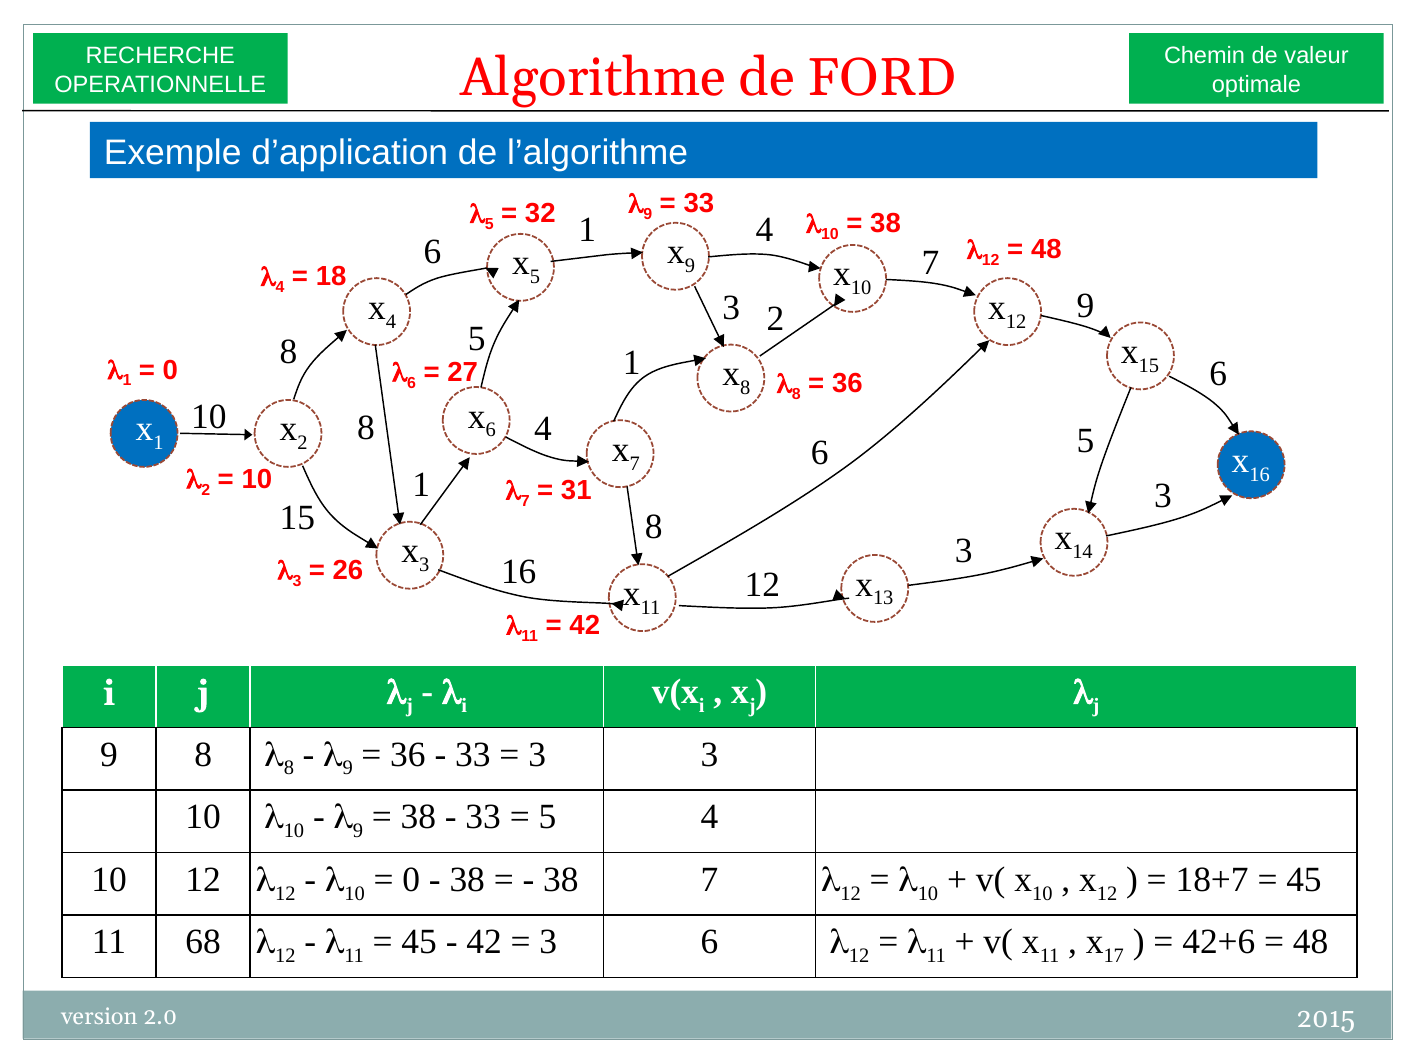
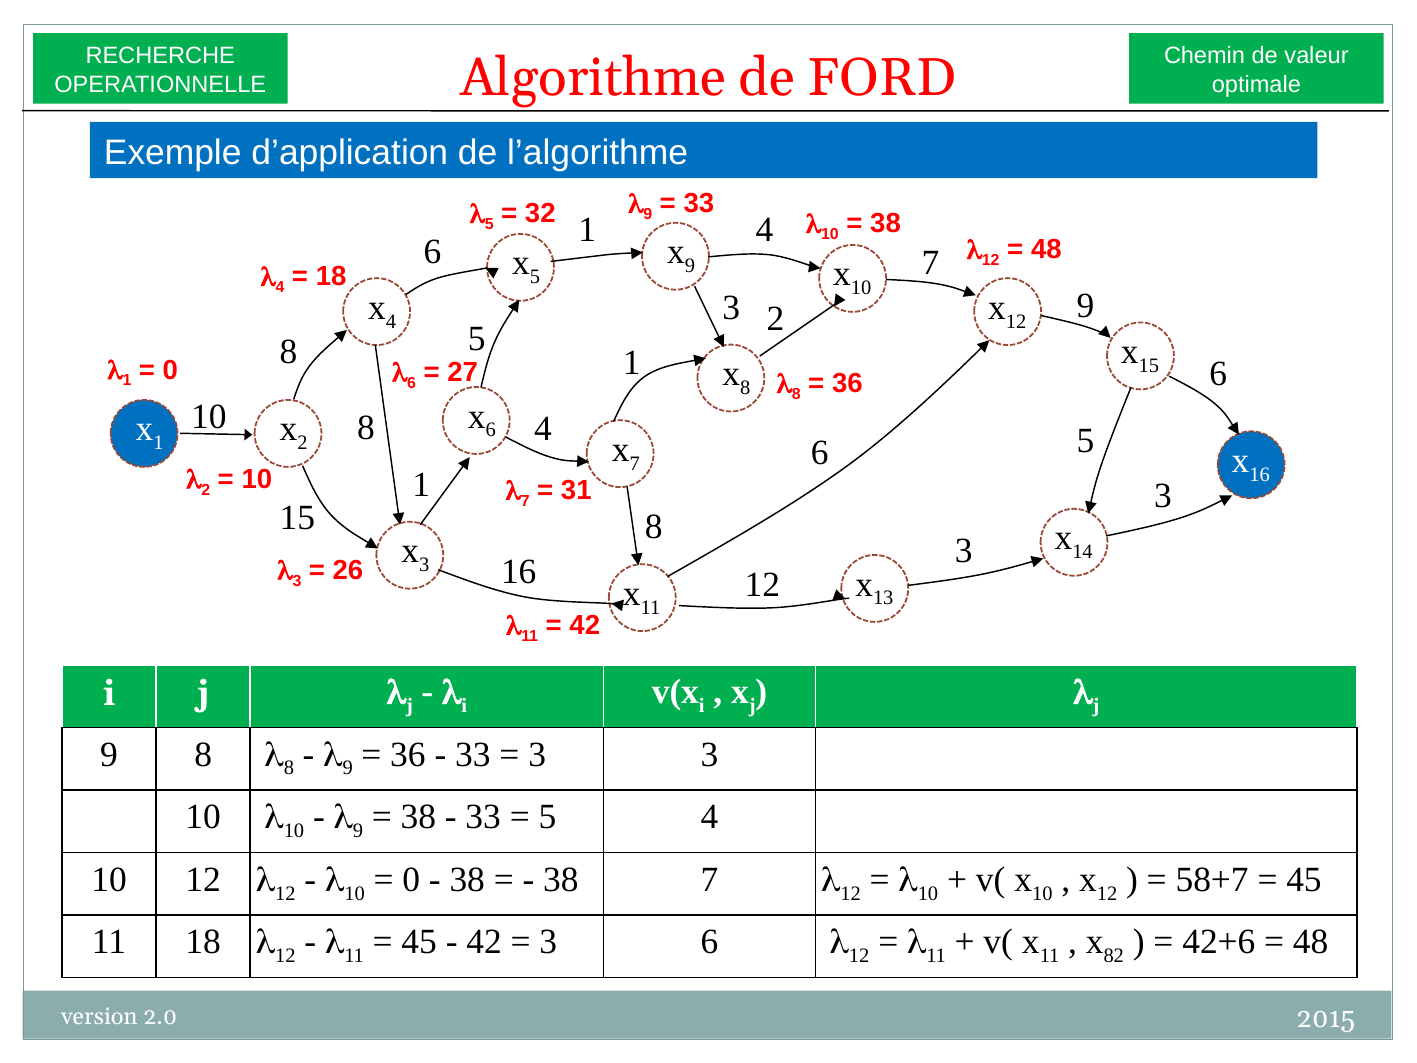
18+7: 18+7 -> 58+7
11 68: 68 -> 18
17: 17 -> 82
